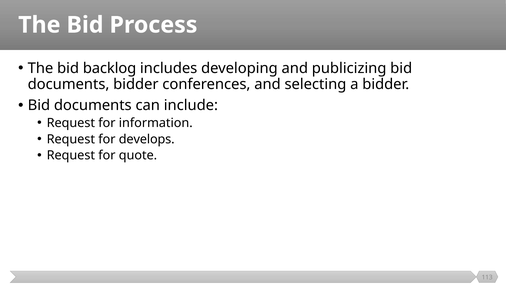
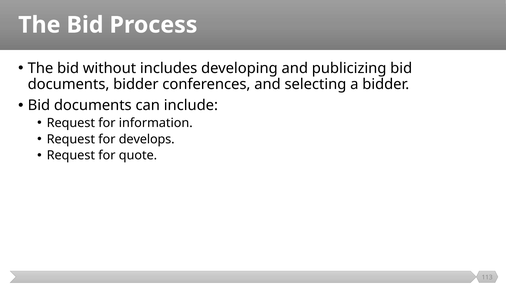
backlog: backlog -> without
